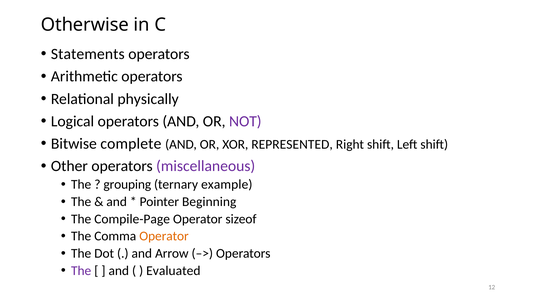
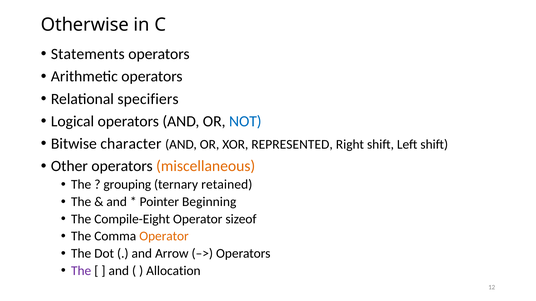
physically: physically -> specifiers
NOT colour: purple -> blue
complete: complete -> character
miscellaneous colour: purple -> orange
example: example -> retained
Compile-Page: Compile-Page -> Compile-Eight
Evaluated: Evaluated -> Allocation
